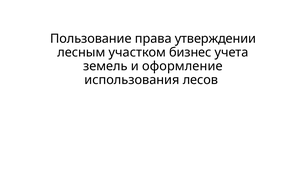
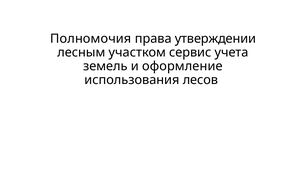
Пользование: Пользование -> Полномочия
бизнес: бизнес -> сервис
